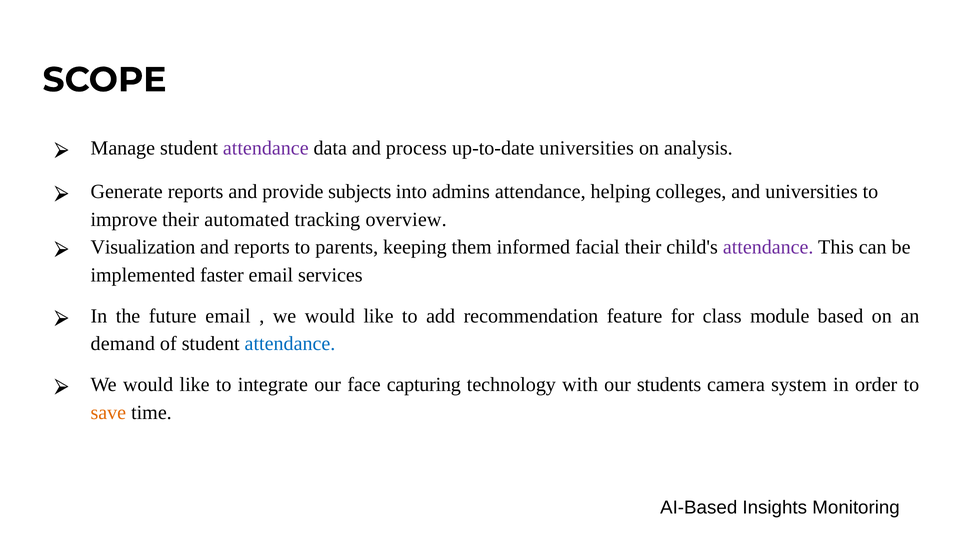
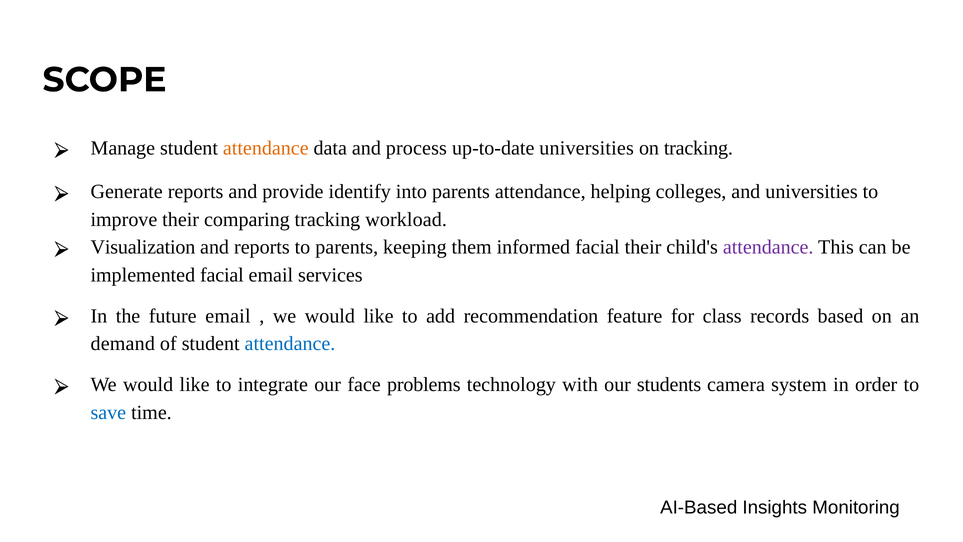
attendance at (266, 148) colour: purple -> orange
on analysis: analysis -> tracking
subjects: subjects -> identify
into admins: admins -> parents
automated: automated -> comparing
overview: overview -> workload
implemented faster: faster -> facial
module: module -> records
capturing: capturing -> problems
save colour: orange -> blue
